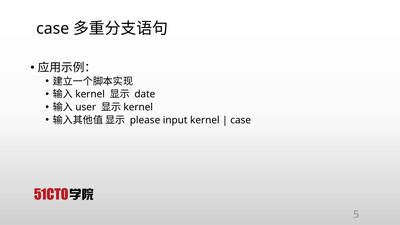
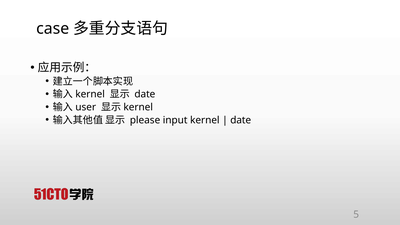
case at (241, 120): case -> date
